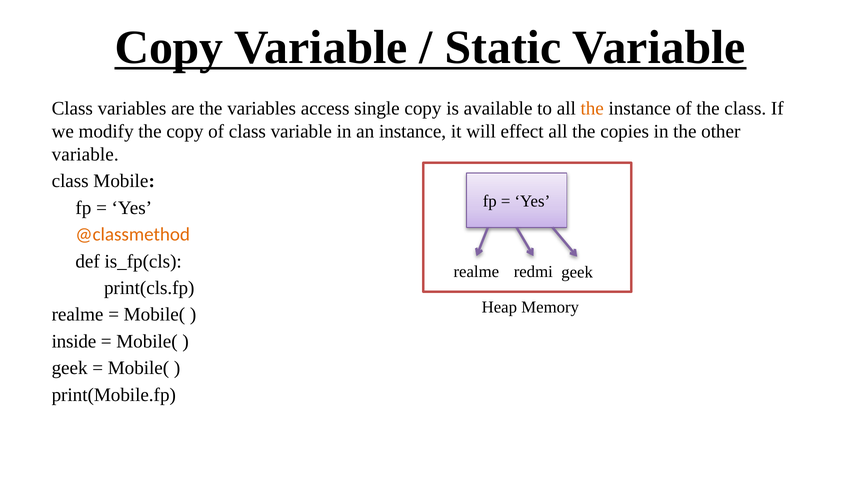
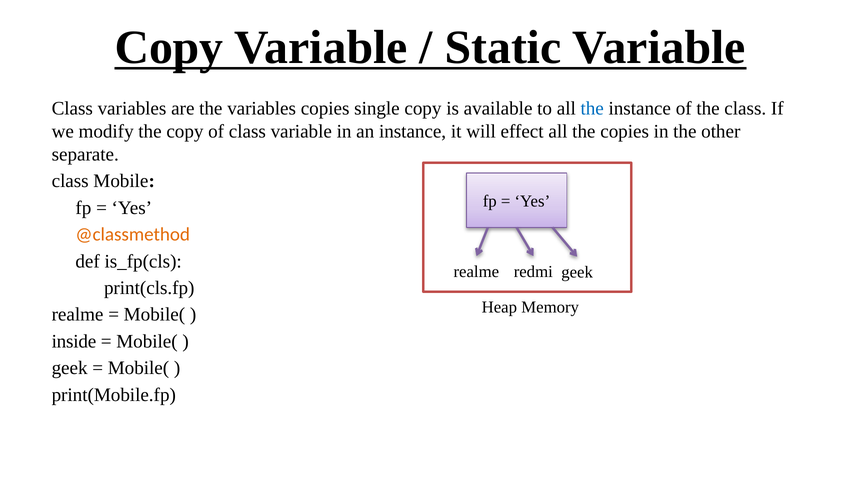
variables access: access -> copies
the at (592, 109) colour: orange -> blue
variable at (85, 154): variable -> separate
